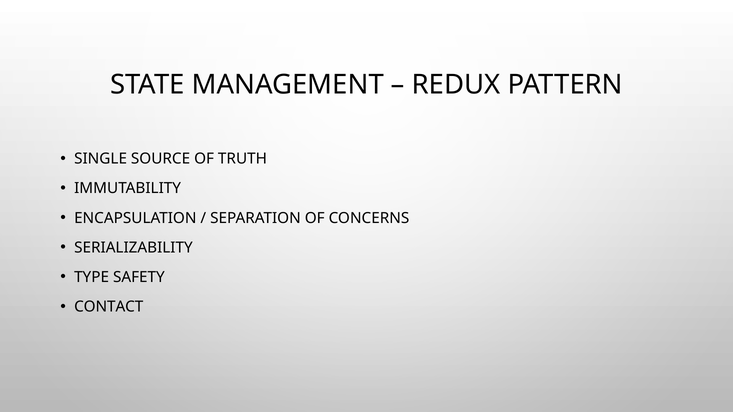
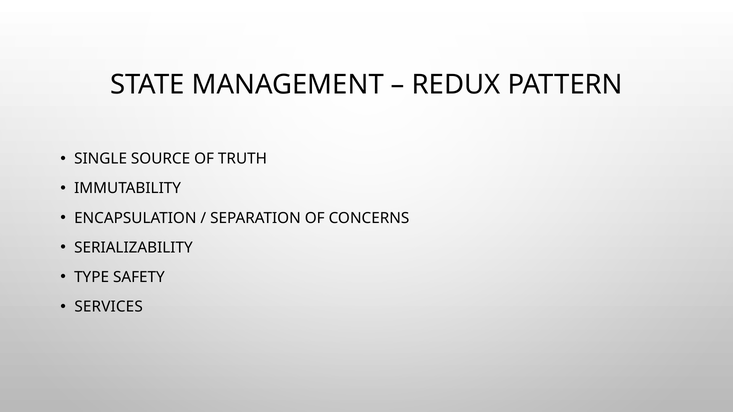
CONTACT: CONTACT -> SERVICES
